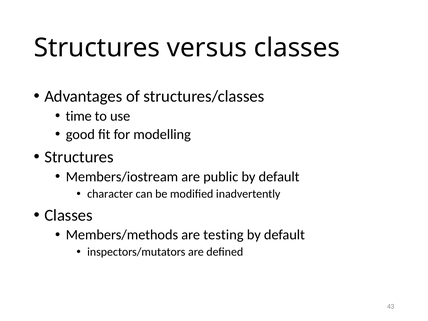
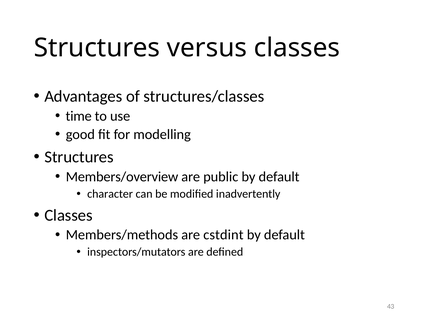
Members/iostream: Members/iostream -> Members/overview
testing: testing -> cstdint
